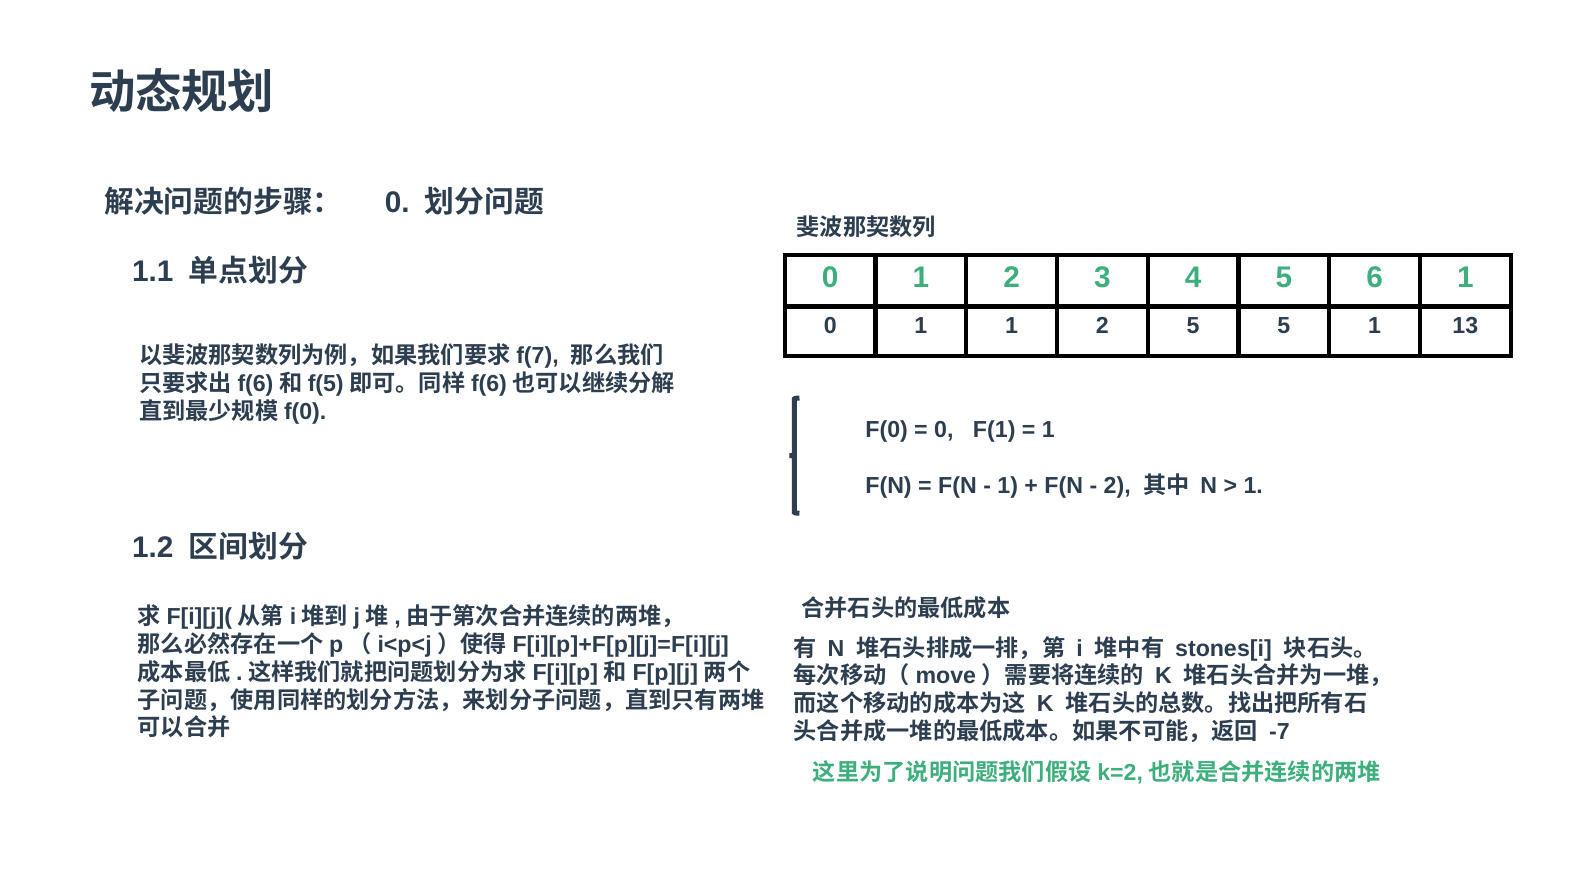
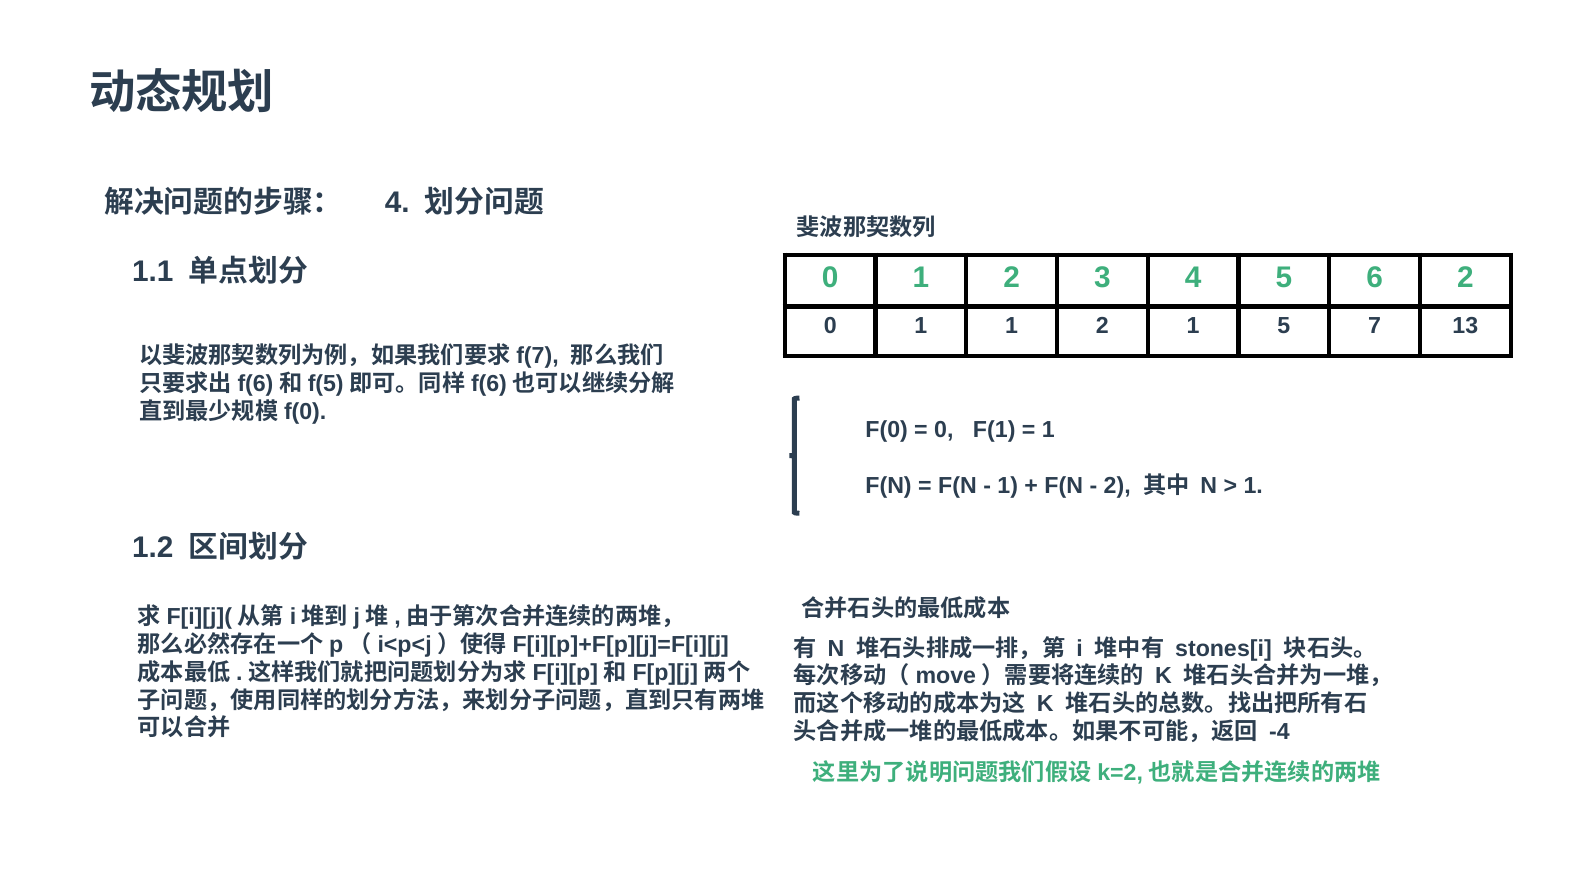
0 at (397, 203): 0 -> 4
6 1: 1 -> 2
2 5: 5 -> 1
5 1: 1 -> 7
-7: -7 -> -4
